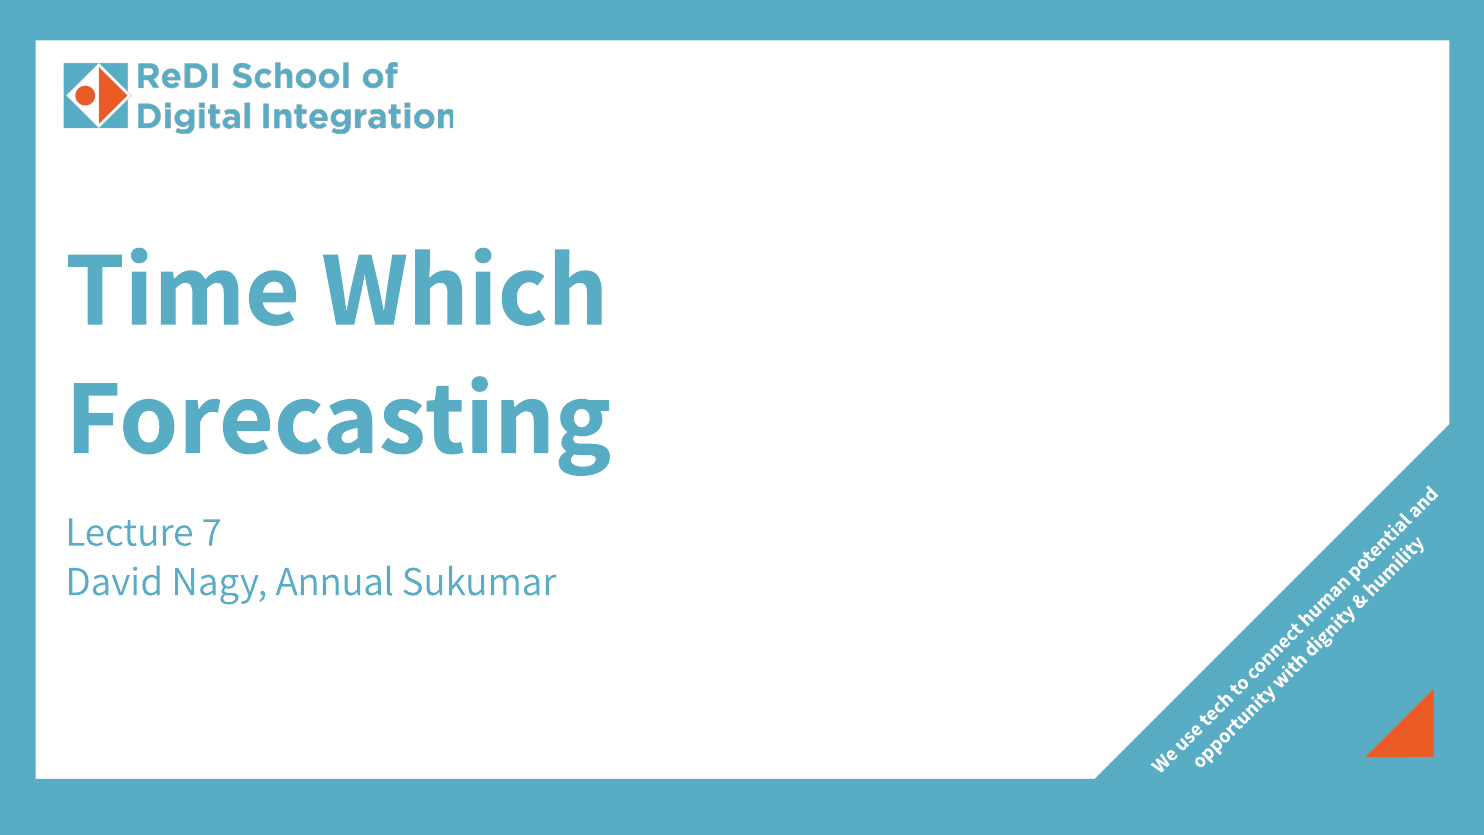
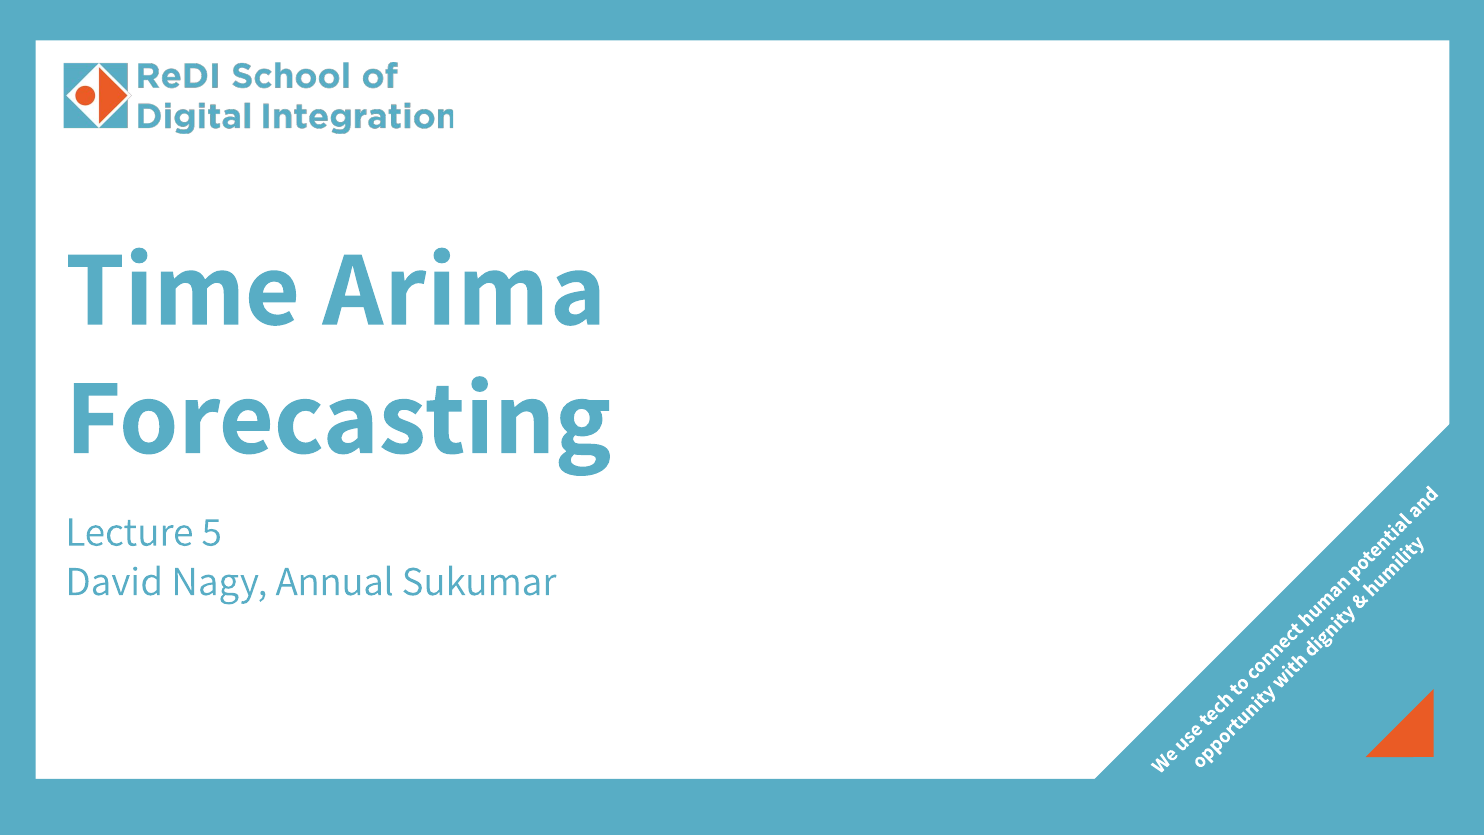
Which: Which -> Arima
7: 7 -> 5
